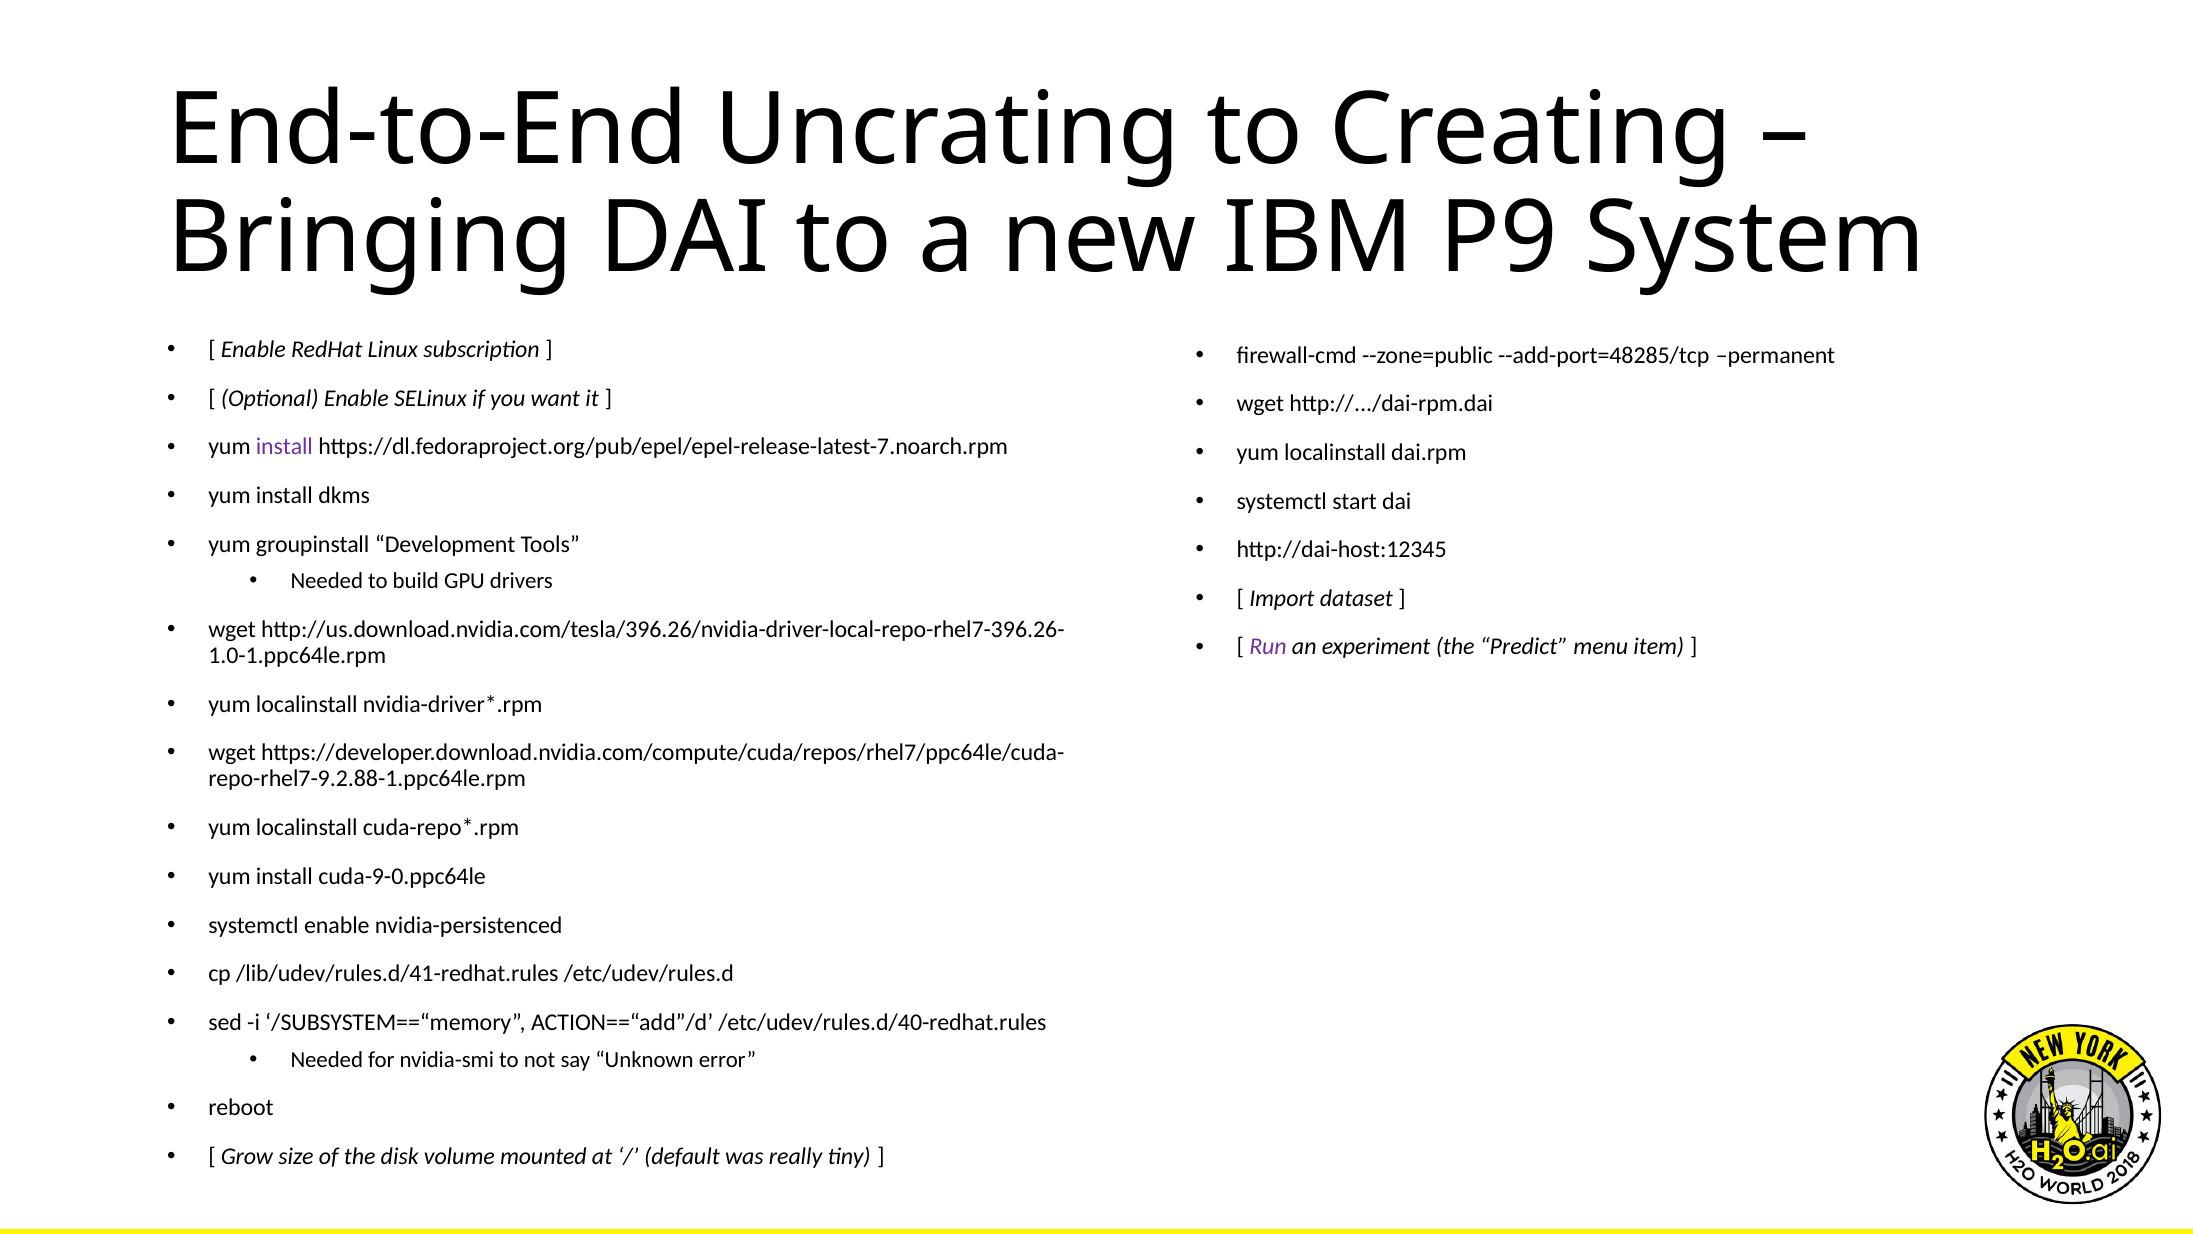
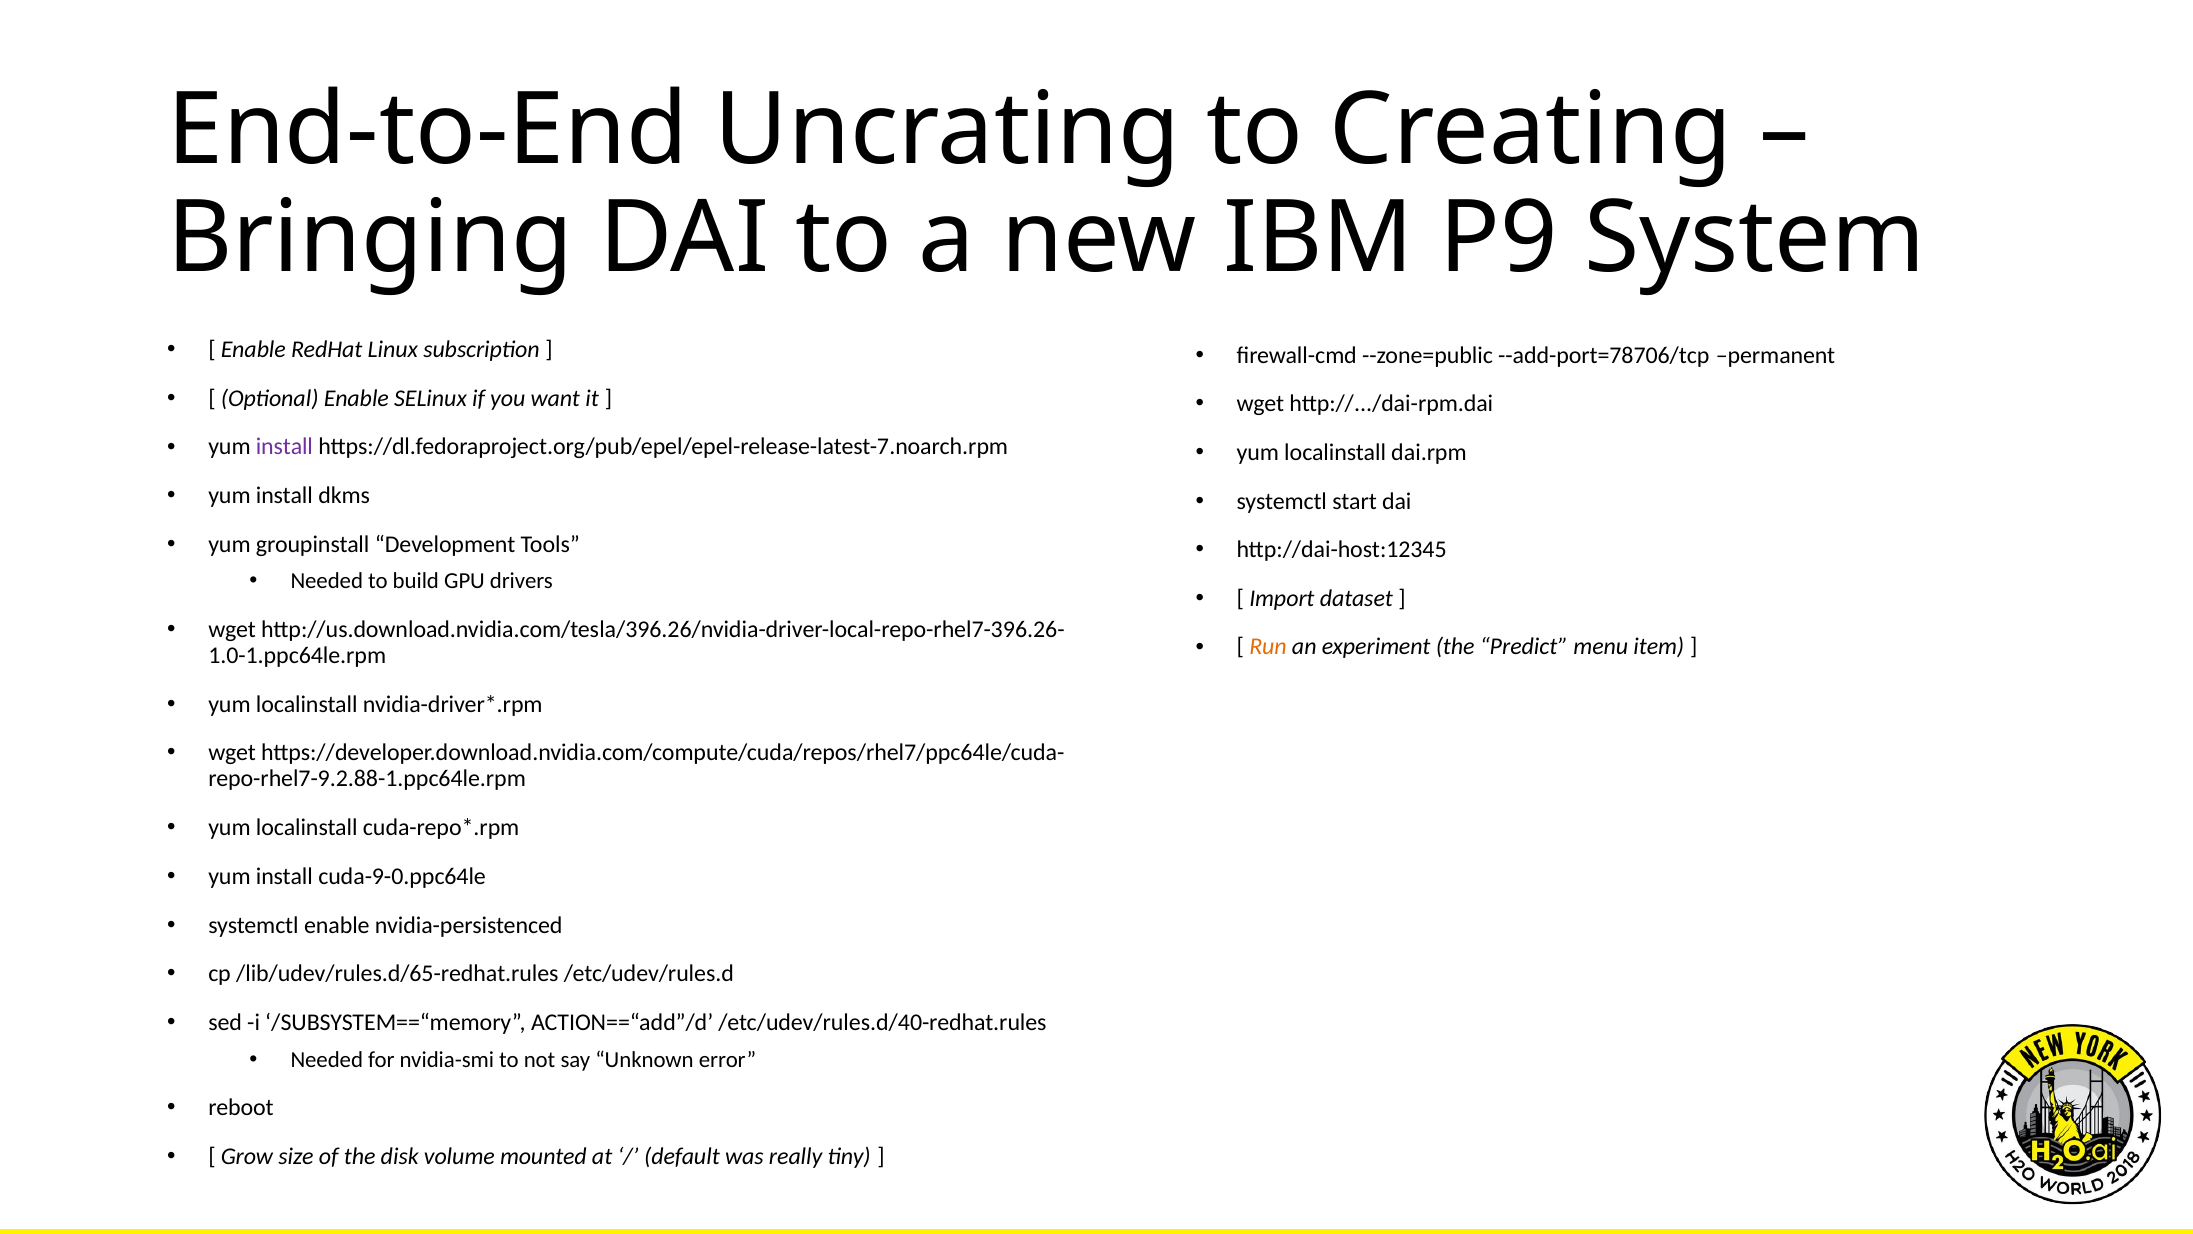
--add-port=48285/tcp: --add-port=48285/tcp -> --add-port=78706/tcp
Run colour: purple -> orange
/lib/udev/rules.d/41-redhat.rules: /lib/udev/rules.d/41-redhat.rules -> /lib/udev/rules.d/65-redhat.rules
